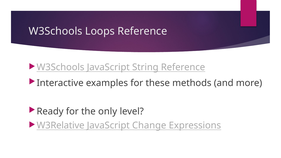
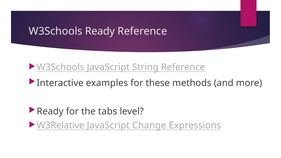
W3Schools Loops: Loops -> Ready
only: only -> tabs
